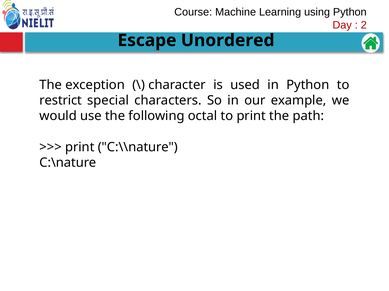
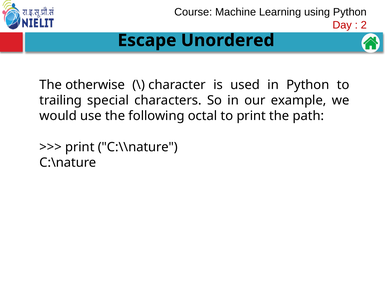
exception: exception -> otherwise
restrict: restrict -> trailing
